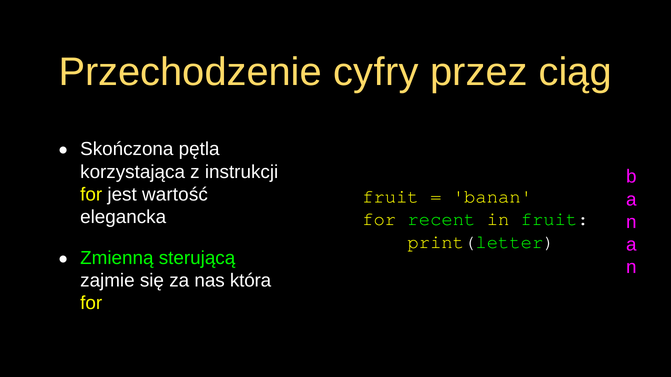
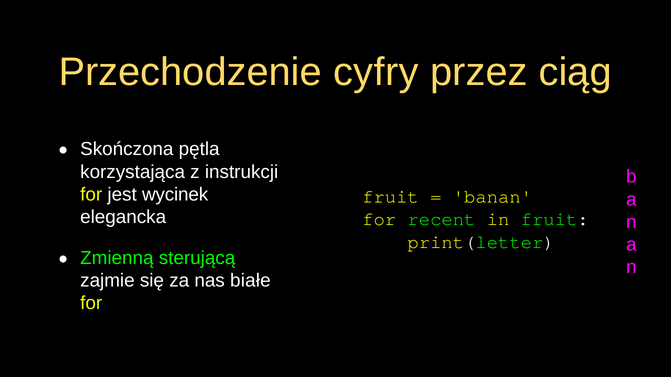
wartość: wartość -> wycinek
która: która -> białe
